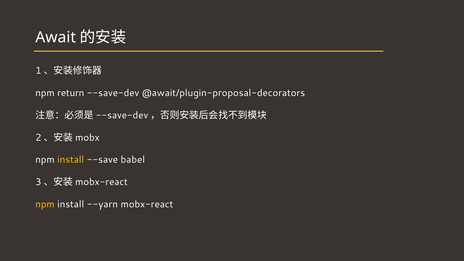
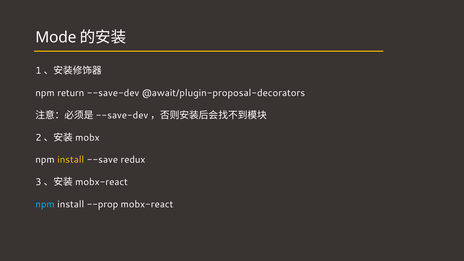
Await: Await -> Mode
babel: babel -> redux
npm at (45, 204) colour: yellow -> light blue
--yarn: --yarn -> --prop
